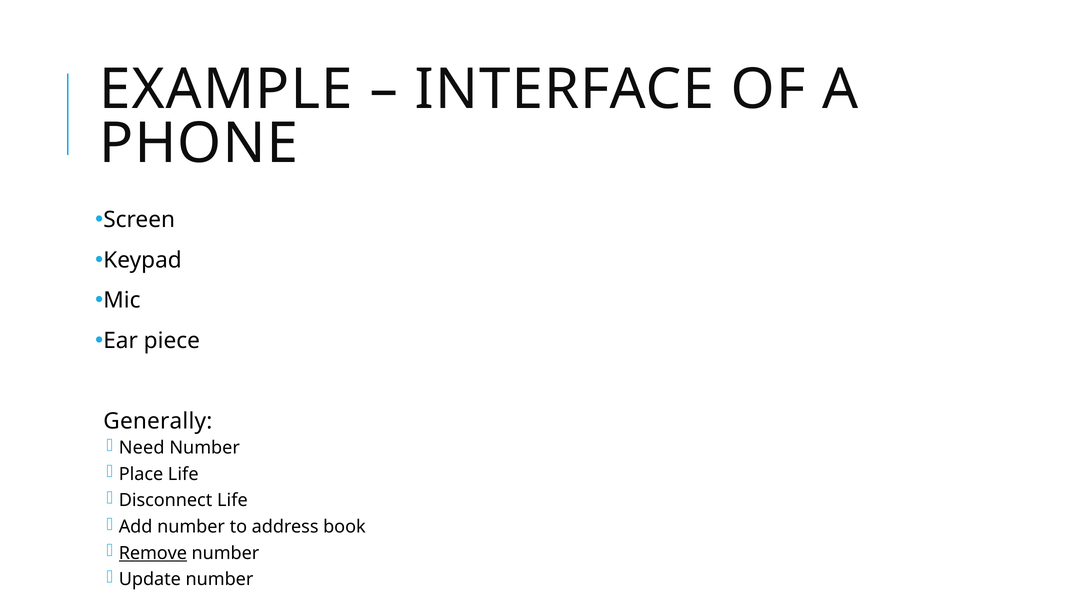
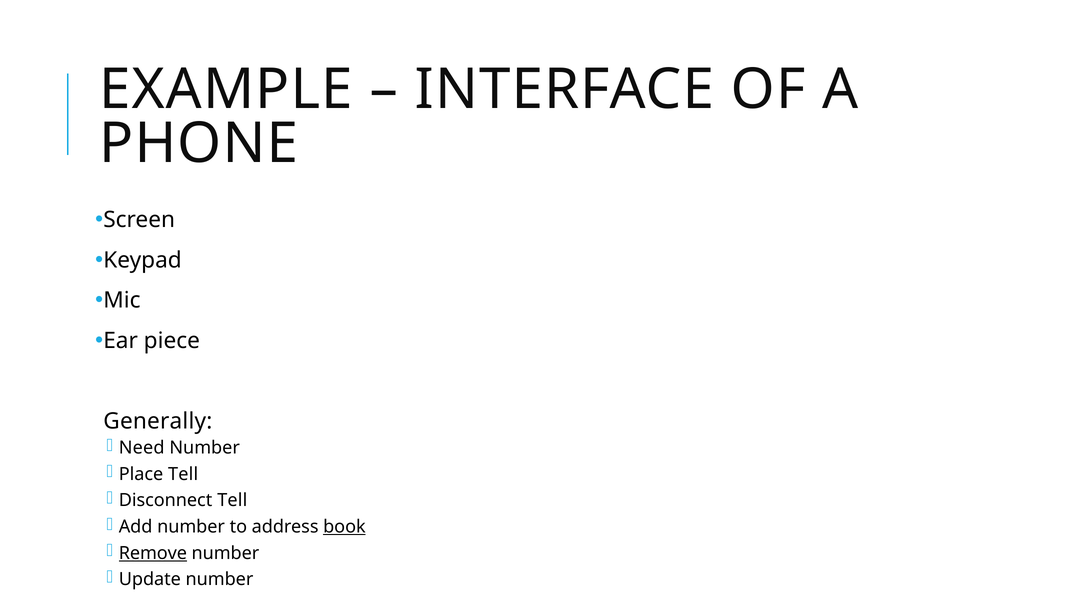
Place Life: Life -> Tell
Disconnect Life: Life -> Tell
book underline: none -> present
